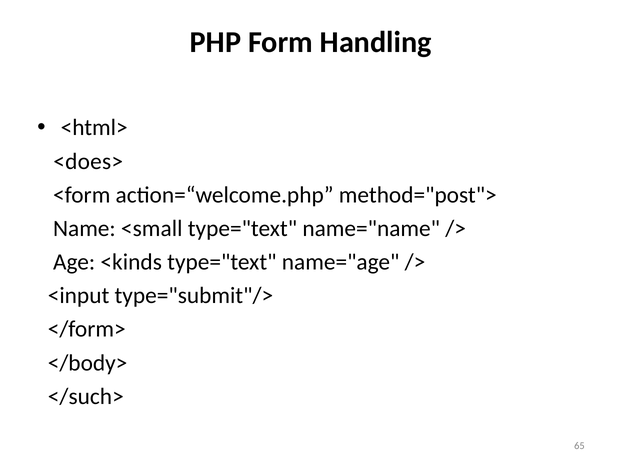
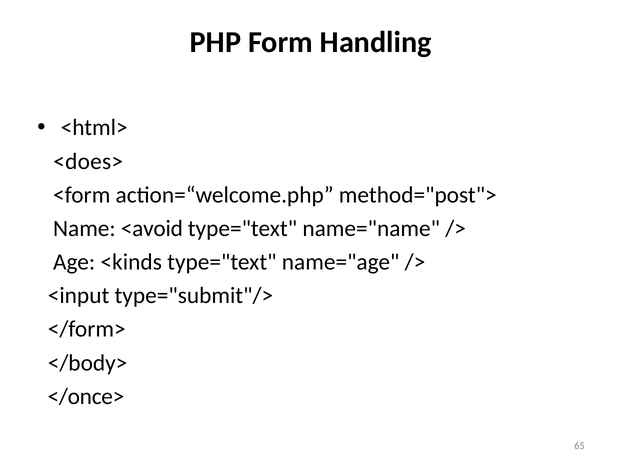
<small: <small -> <avoid
</such>: </such> -> </once>
